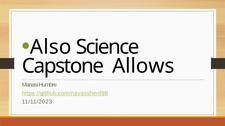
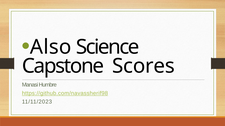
Allows: Allows -> Scores
